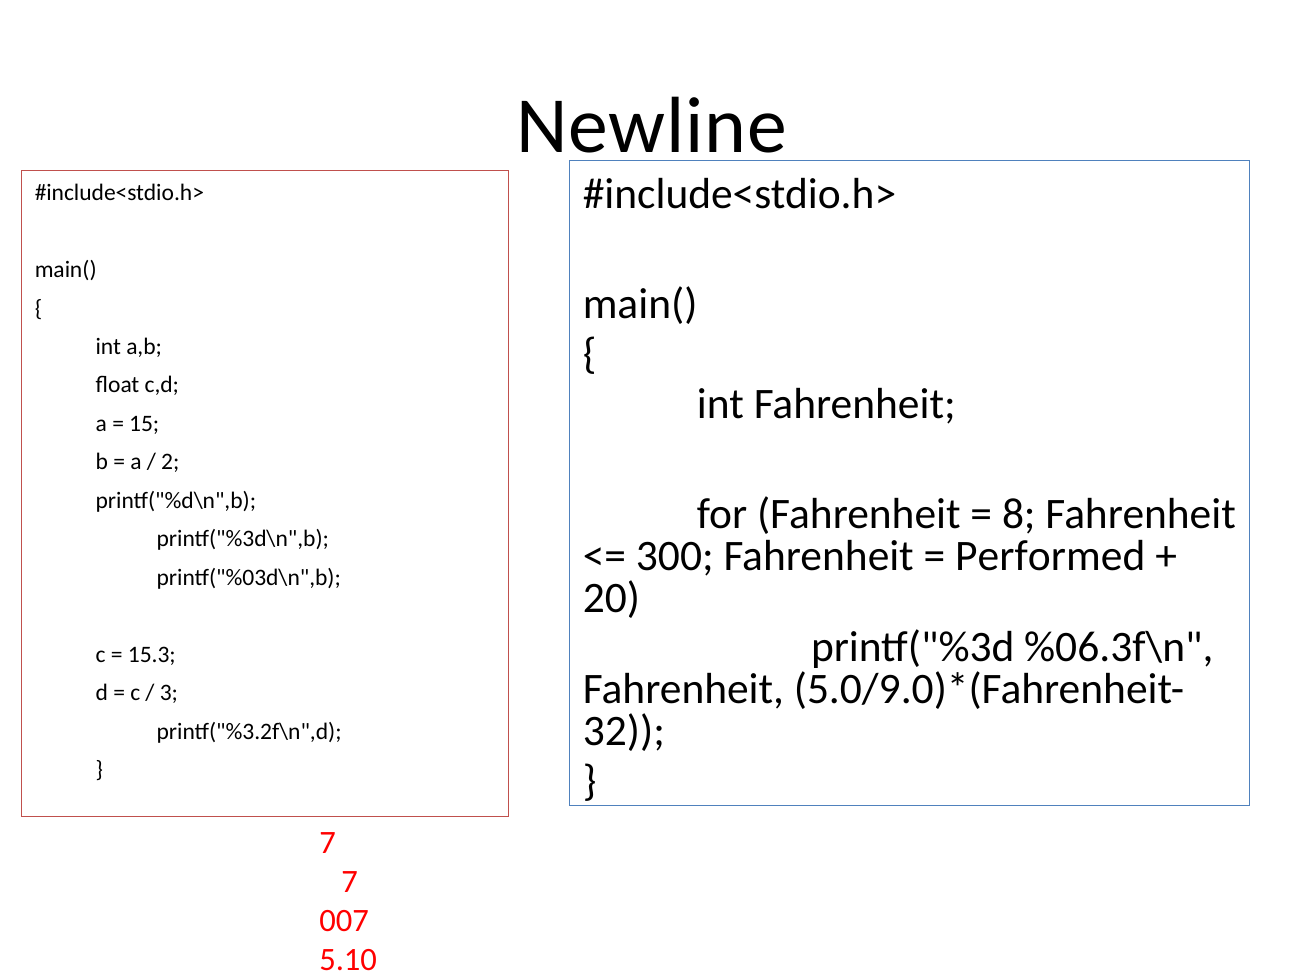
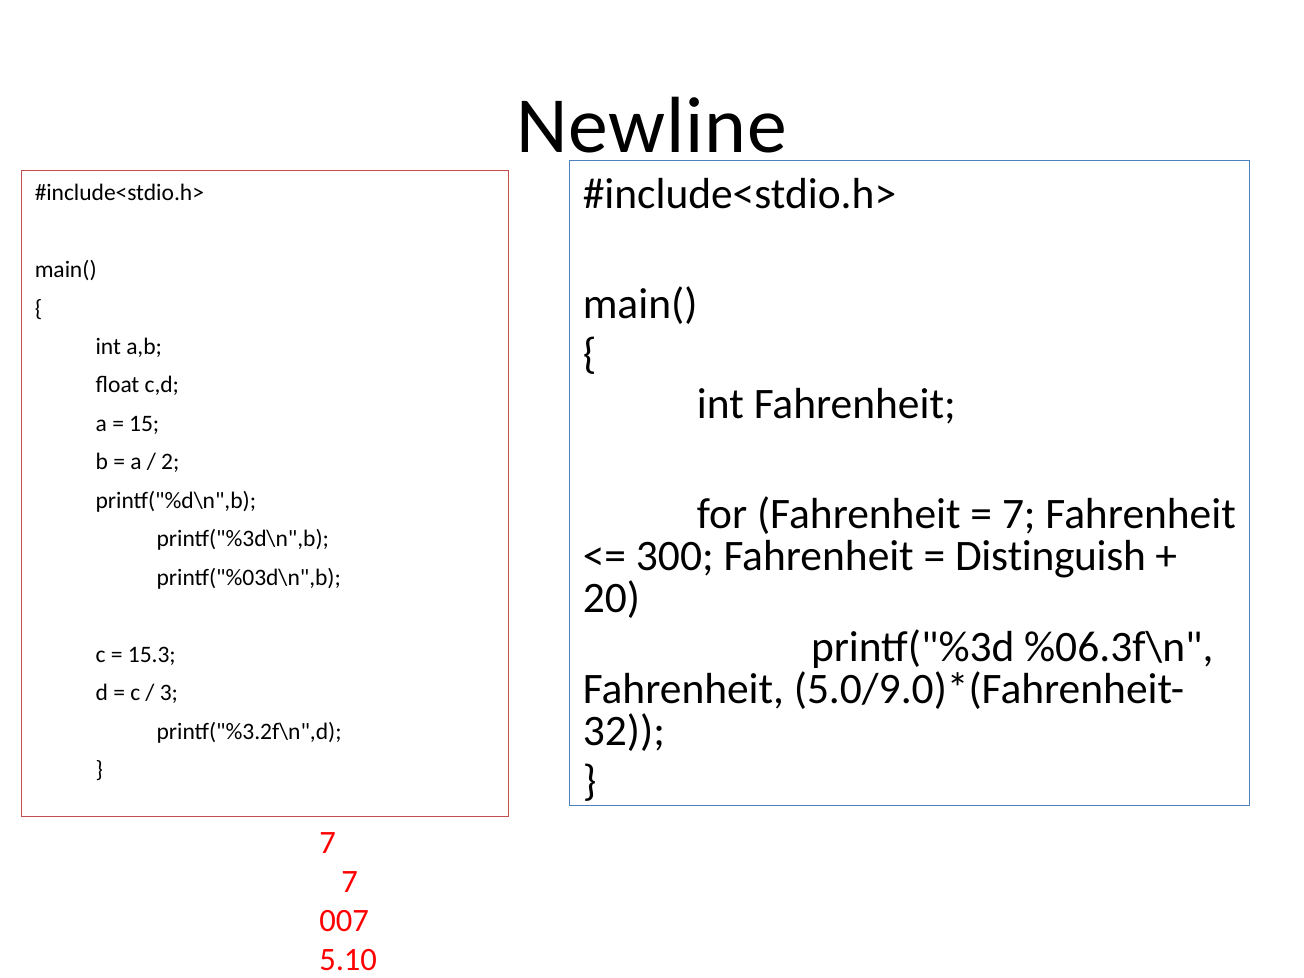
8 at (1019, 514): 8 -> 7
Performed: Performed -> Distinguish
